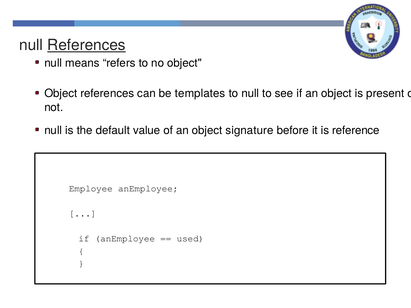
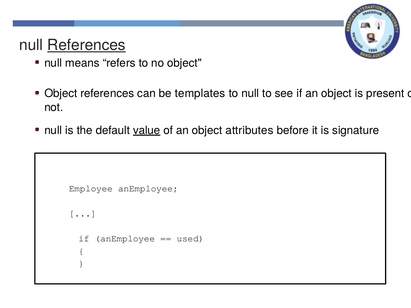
value underline: none -> present
signature: signature -> attributes
reference: reference -> signature
